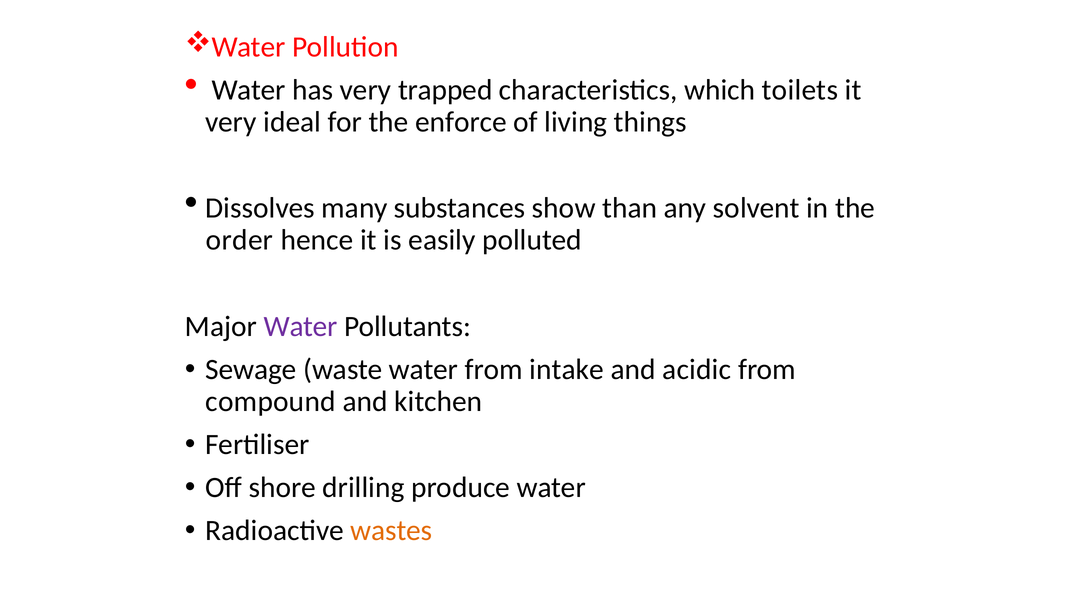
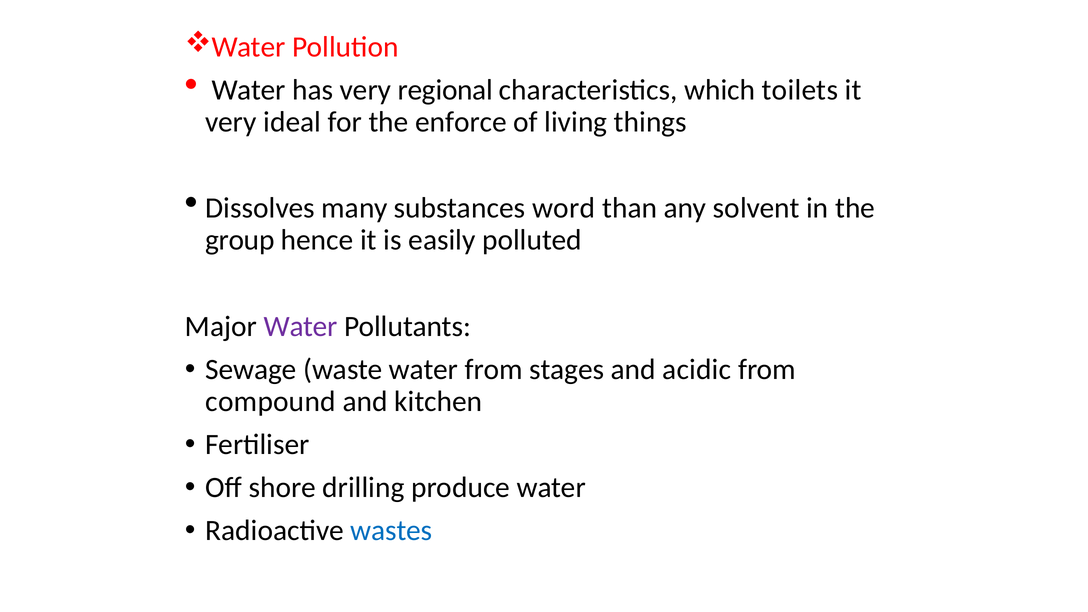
trapped: trapped -> regional
show: show -> word
order: order -> group
intake: intake -> stages
wastes colour: orange -> blue
